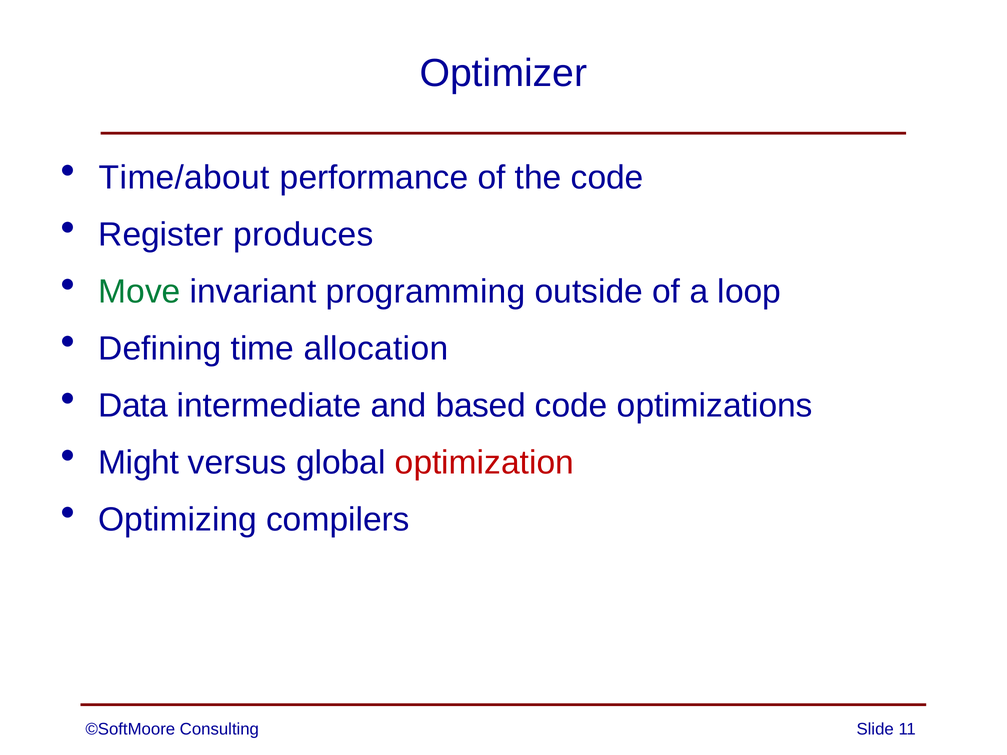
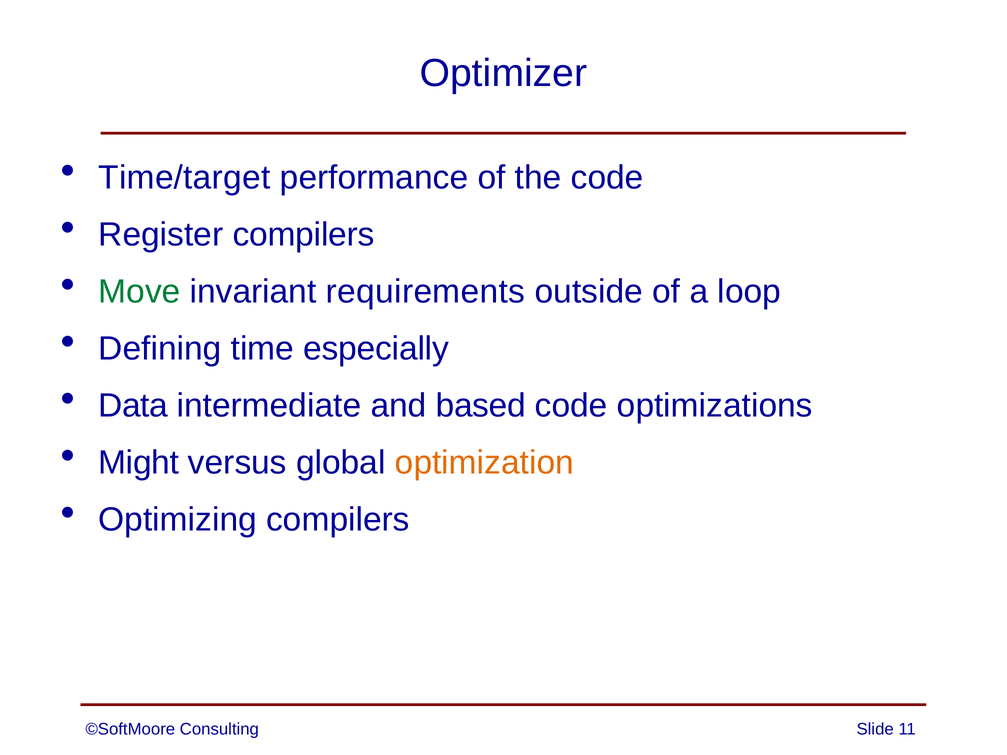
Time/about: Time/about -> Time/target
Register produces: produces -> compilers
programming: programming -> requirements
allocation: allocation -> especially
optimization colour: red -> orange
